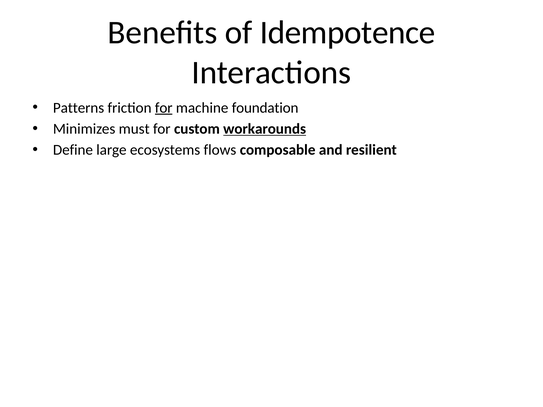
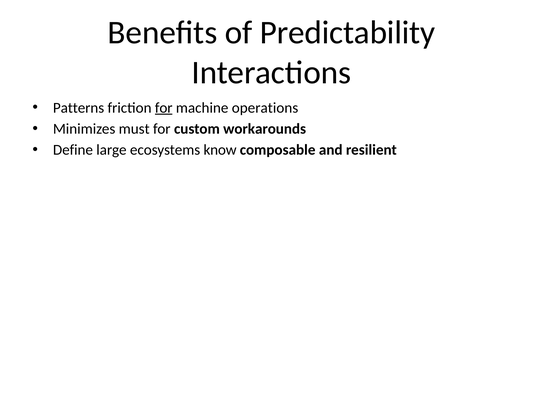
Idempotence: Idempotence -> Predictability
foundation: foundation -> operations
workarounds underline: present -> none
flows: flows -> know
